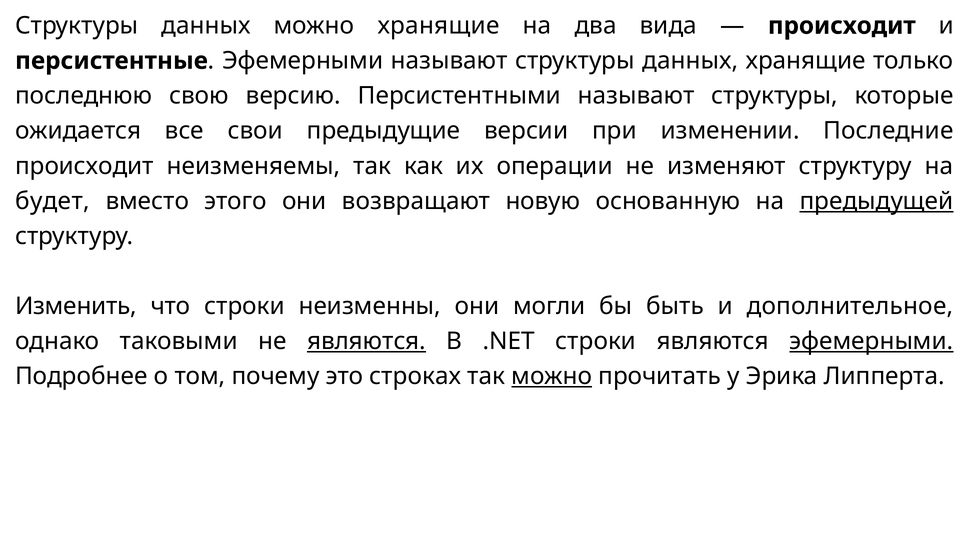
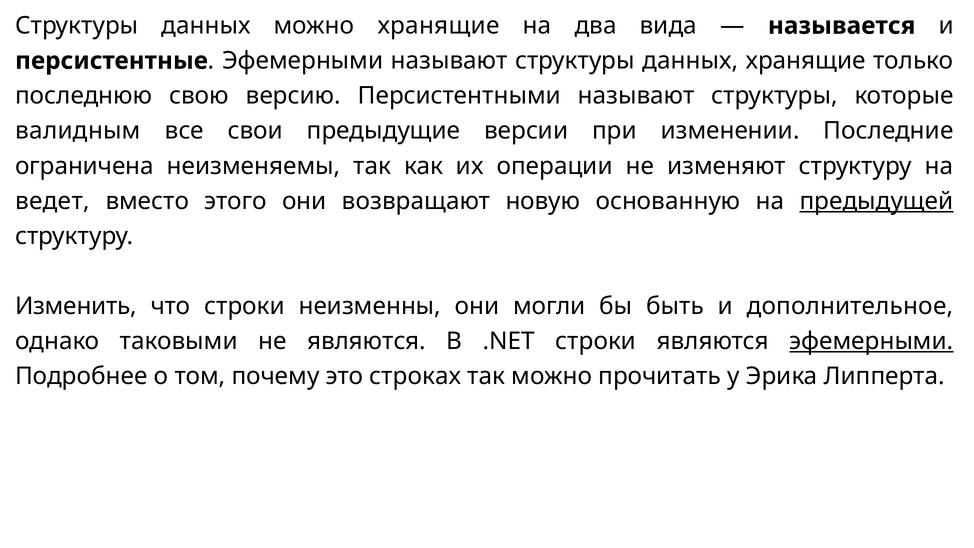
происходит at (842, 26): происходит -> называется
ожидается: ожидается -> валидным
происходит at (84, 166): происходит -> ограничена
будет: будет -> ведет
являются at (367, 341) underline: present -> none
можно at (552, 376) underline: present -> none
